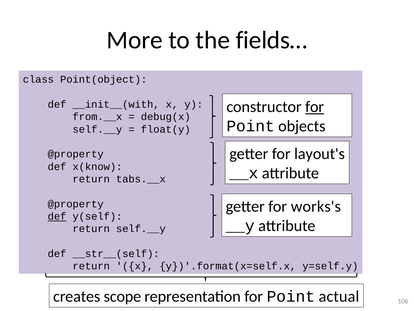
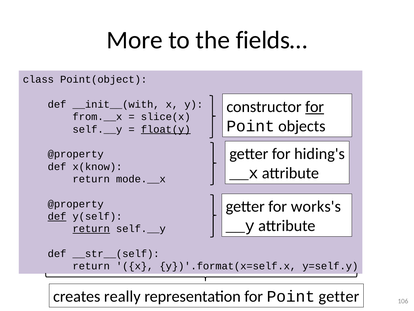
debug(x: debug(x -> slice(x
float(y underline: none -> present
layout's: layout's -> hiding's
tabs.__x: tabs.__x -> mode.__x
return at (91, 228) underline: none -> present
scope: scope -> really
Point actual: actual -> getter
